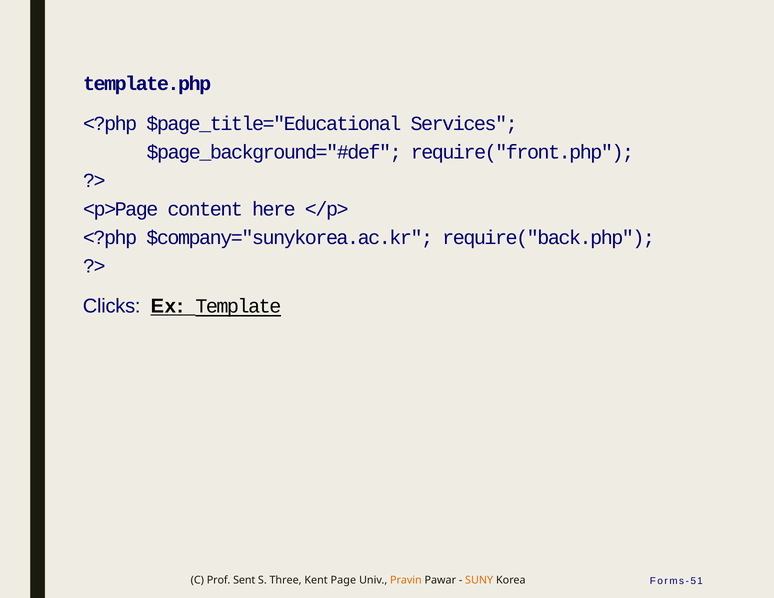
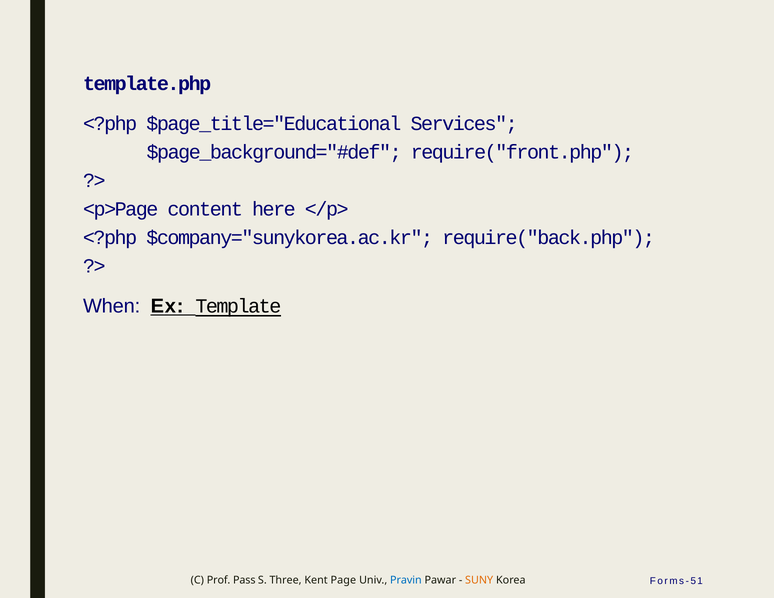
Clicks: Clicks -> When
Sent: Sent -> Pass
Pravin colour: orange -> blue
